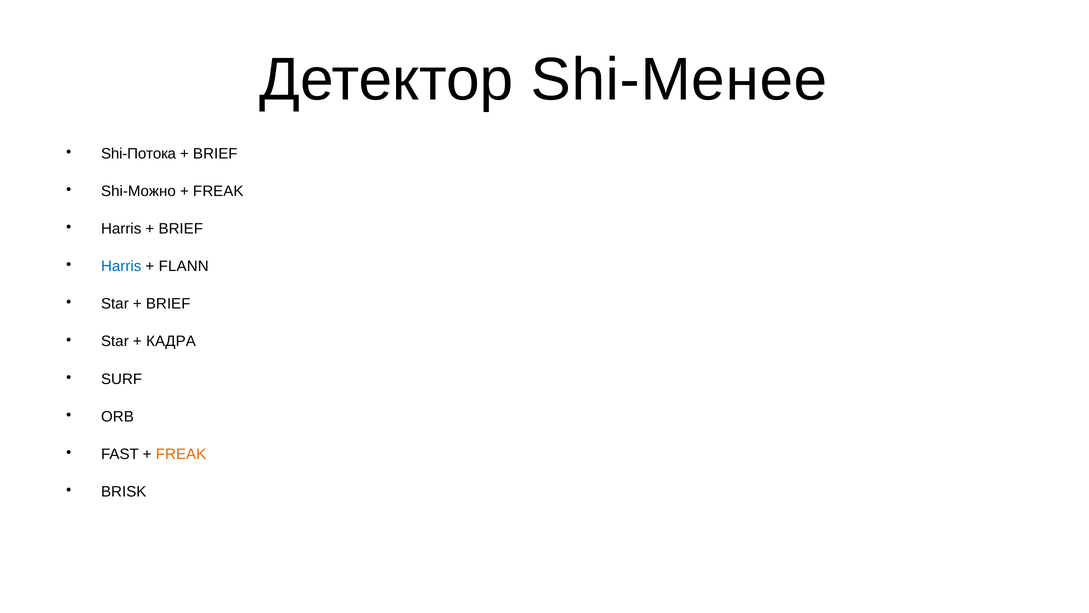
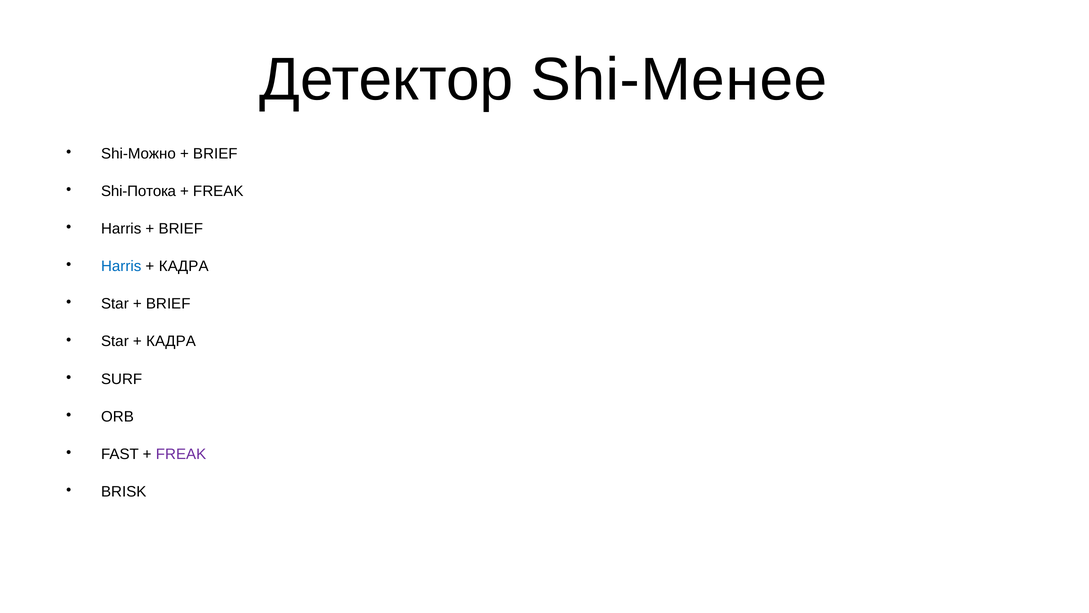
Shi-Потока: Shi-Потока -> Shi-Можно
Shi-Можно: Shi-Можно -> Shi-Потока
FLANN at (184, 266): FLANN -> КАДРА
FREAK at (181, 454) colour: orange -> purple
